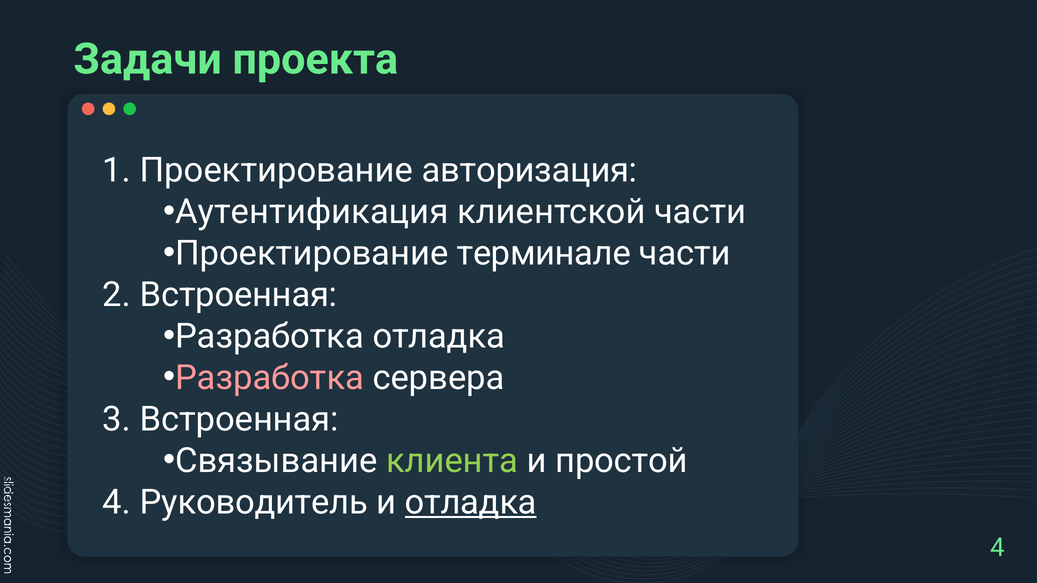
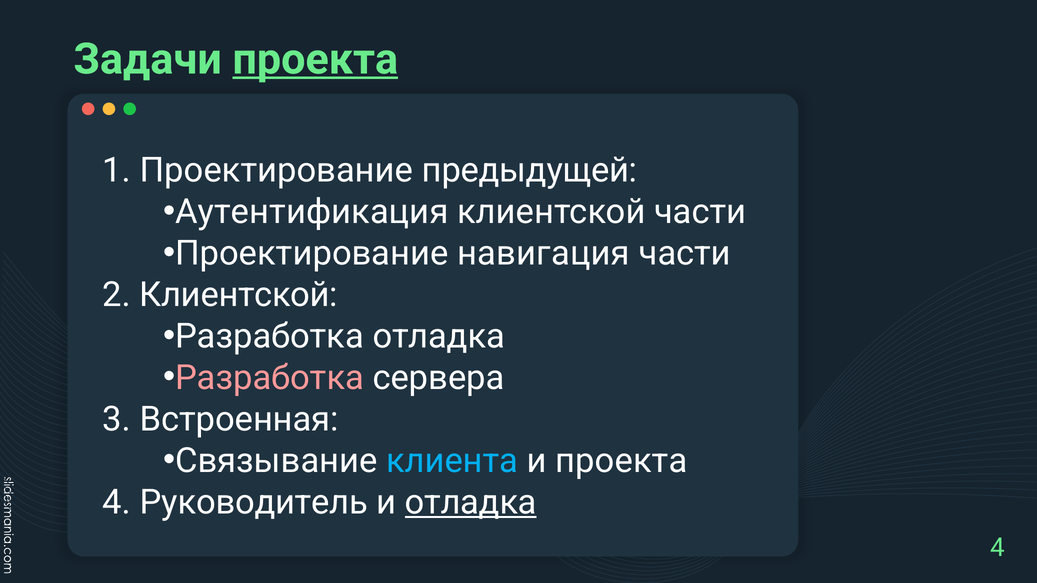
проекта at (315, 59) underline: none -> present
авторизация: авторизация -> предыдущей
терминале: терминале -> навигация
Встроенная at (239, 295): Встроенная -> Клиентской
клиента colour: light green -> light blue
и простой: простой -> проекта
